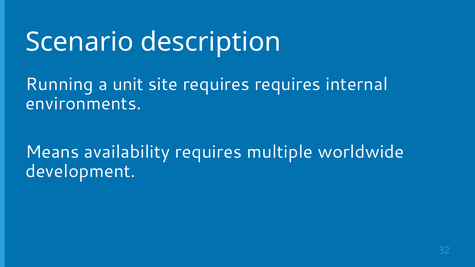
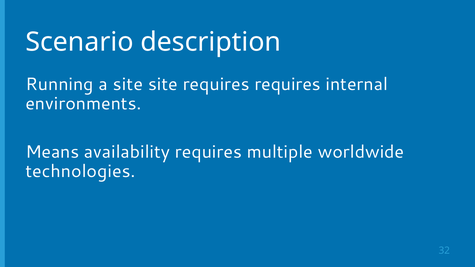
a unit: unit -> site
development: development -> technologies
